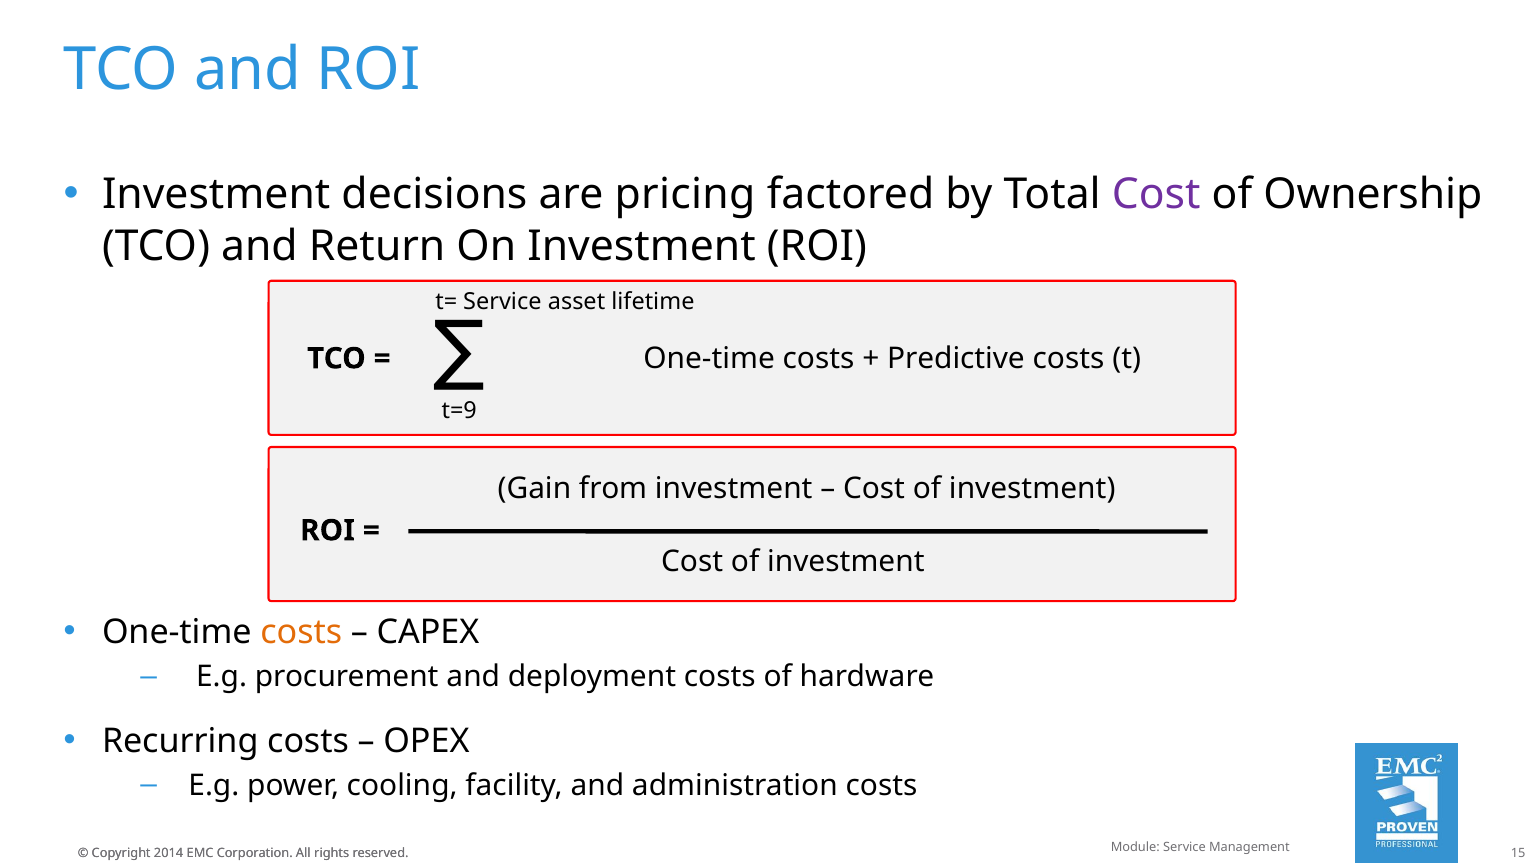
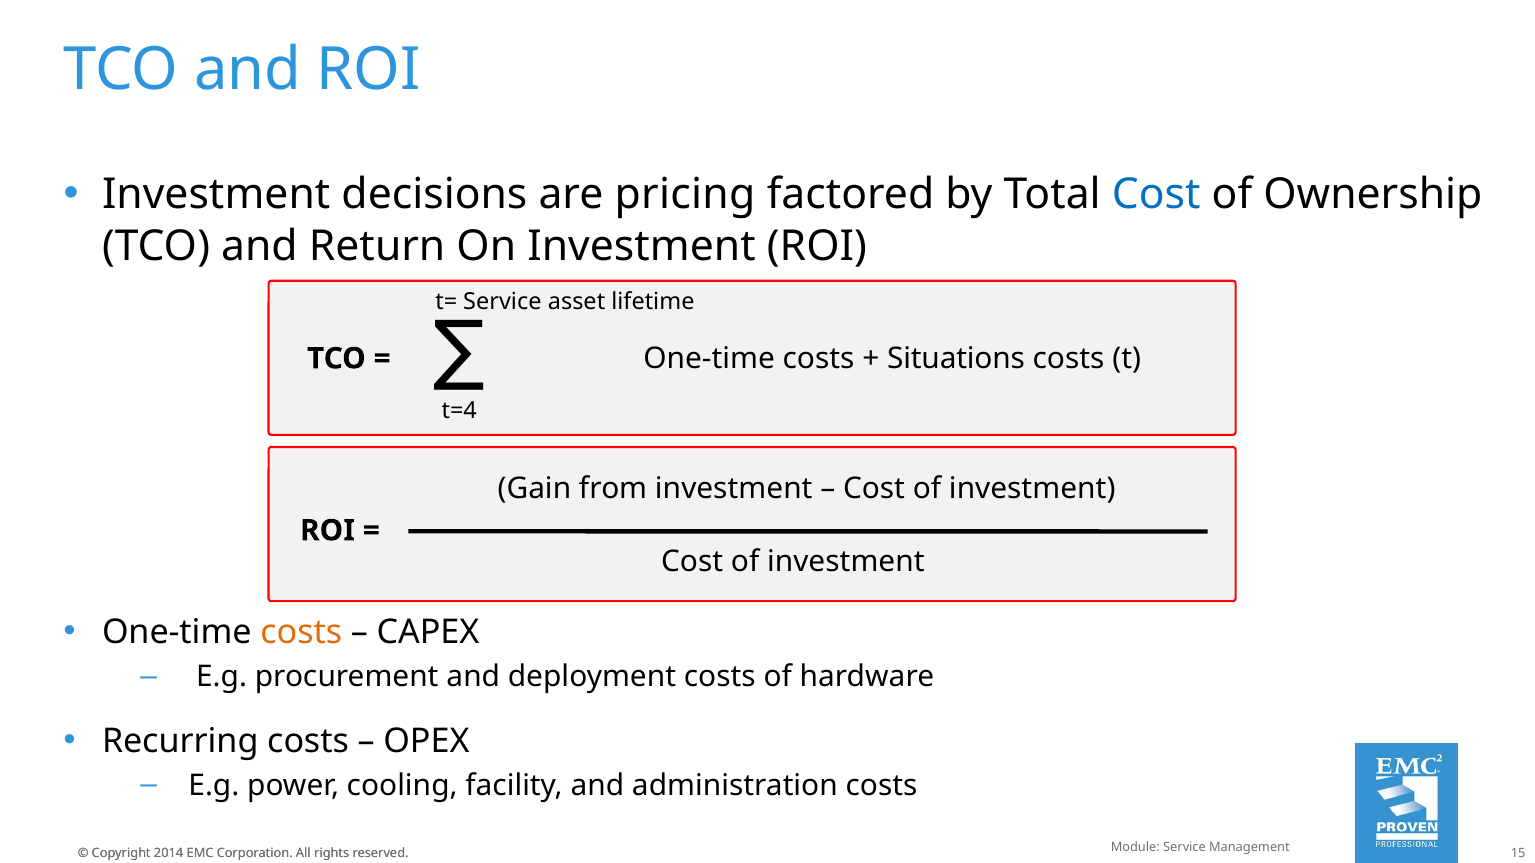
Cost at (1156, 195) colour: purple -> blue
Predictive: Predictive -> Situations
t=9: t=9 -> t=4
